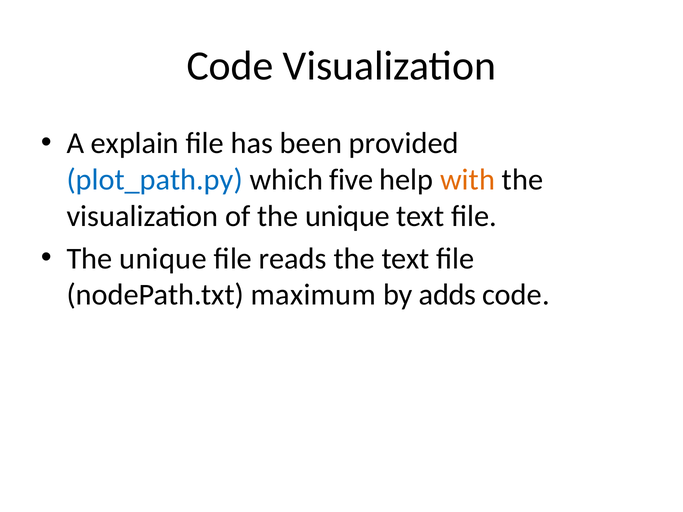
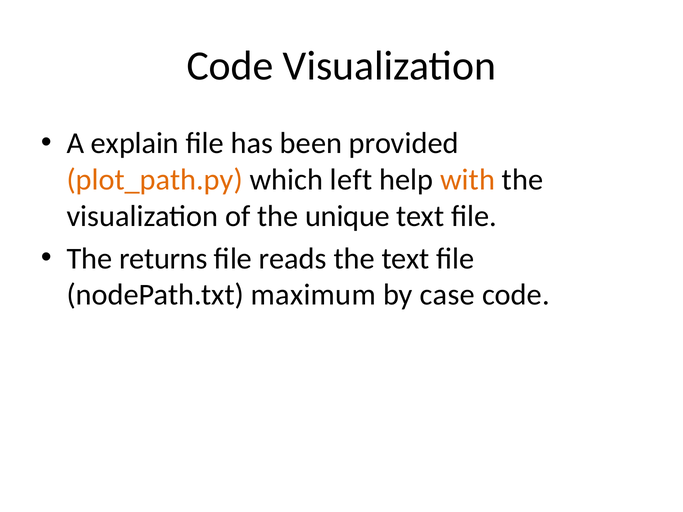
plot_path.py colour: blue -> orange
five: five -> left
unique at (163, 259): unique -> returns
adds: adds -> case
